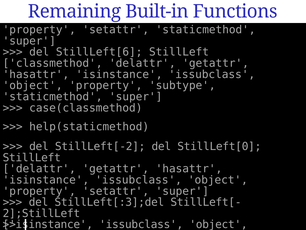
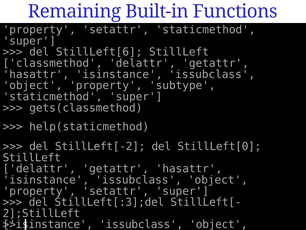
case(classmethod: case(classmethod -> gets(classmethod
